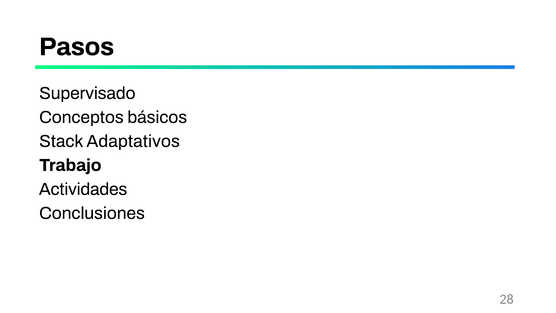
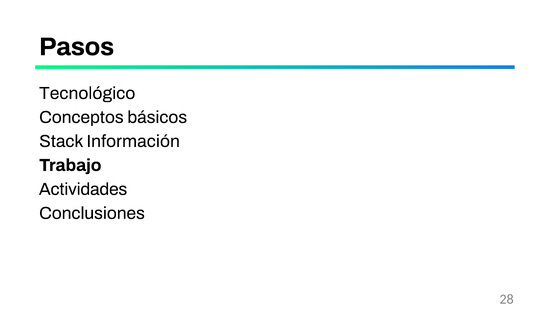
Supervisado: Supervisado -> Tecnológico
Adaptativos: Adaptativos -> Información
